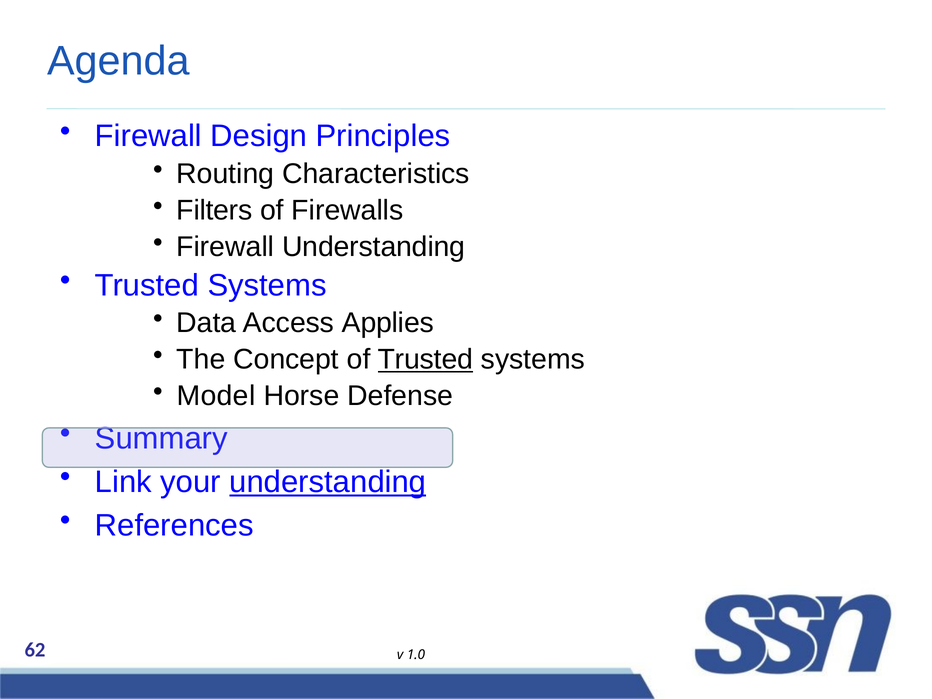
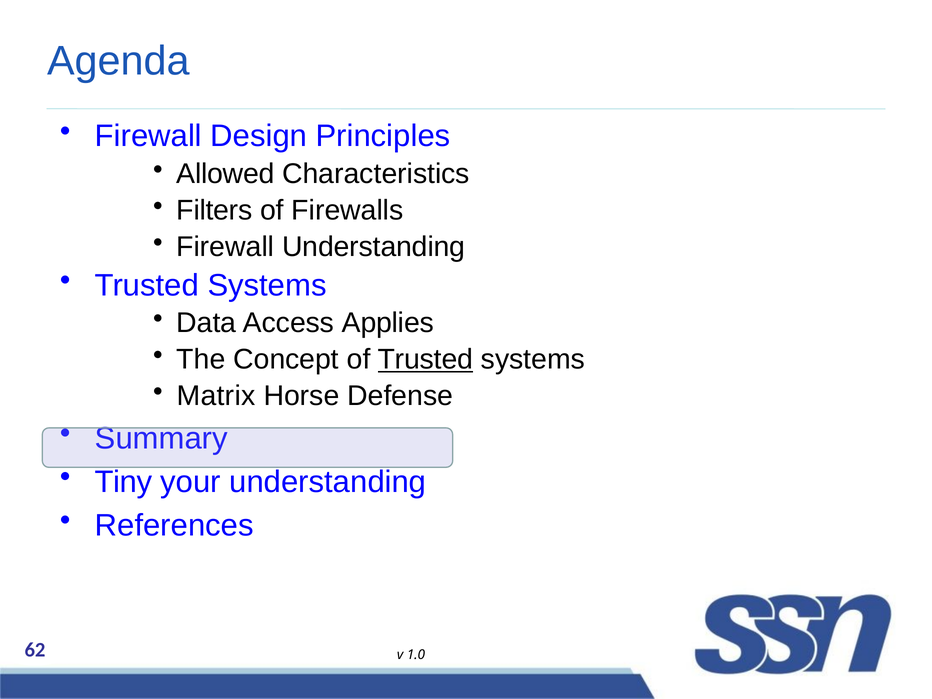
Routing: Routing -> Allowed
Model: Model -> Matrix
Link: Link -> Tiny
understanding at (328, 482) underline: present -> none
